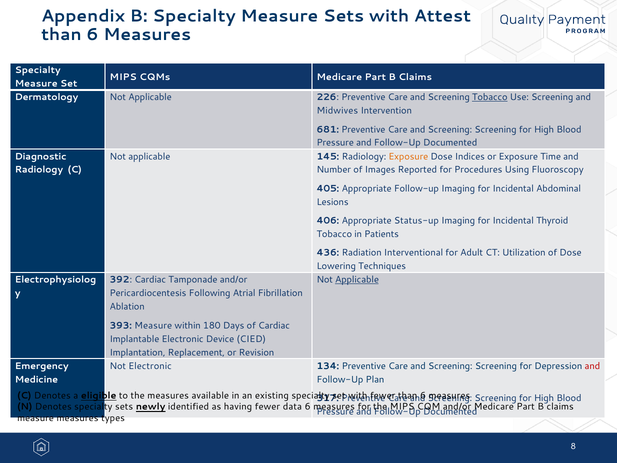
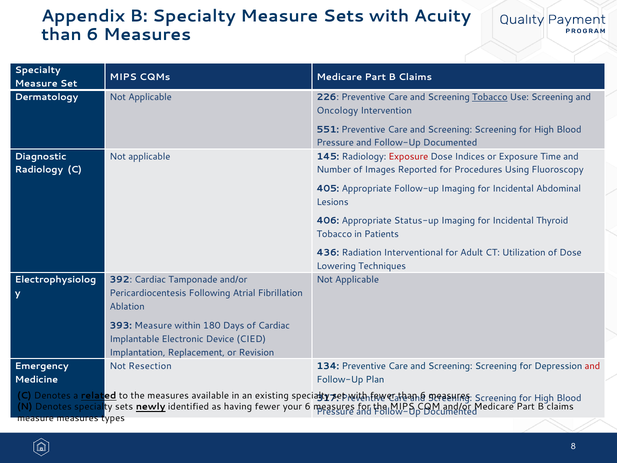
Attest: Attest -> Acuity
Midwives: Midwives -> Oncology
681: 681 -> 551
Exposure at (408, 156) colour: orange -> red
Applicable at (357, 280) underline: present -> none
Not Electronic: Electronic -> Resection
eligible: eligible -> related
data: data -> your
